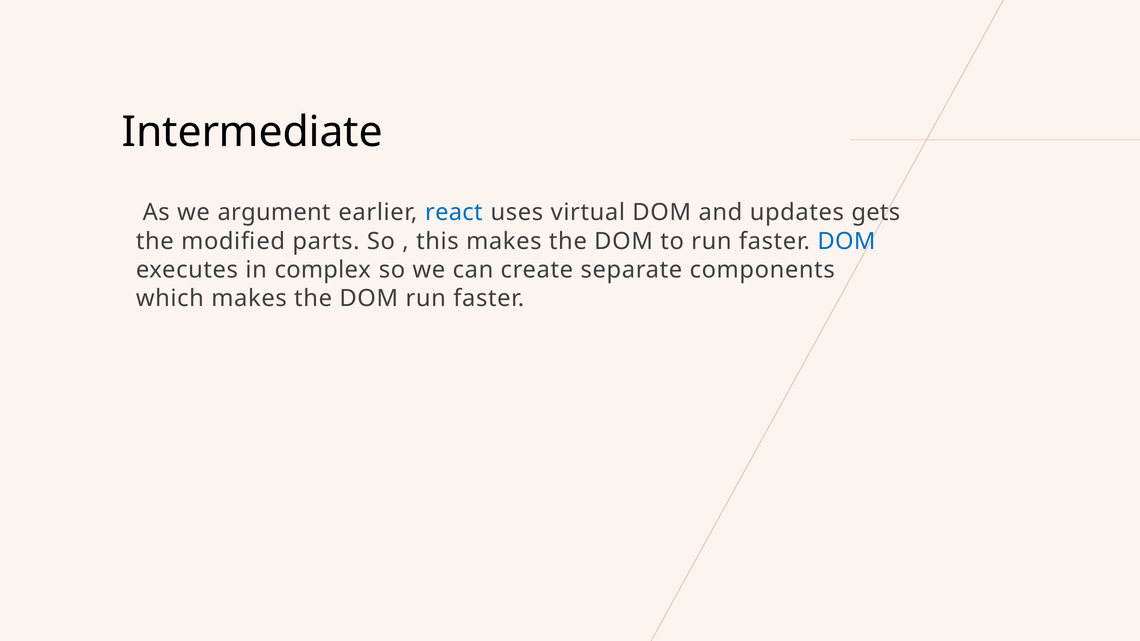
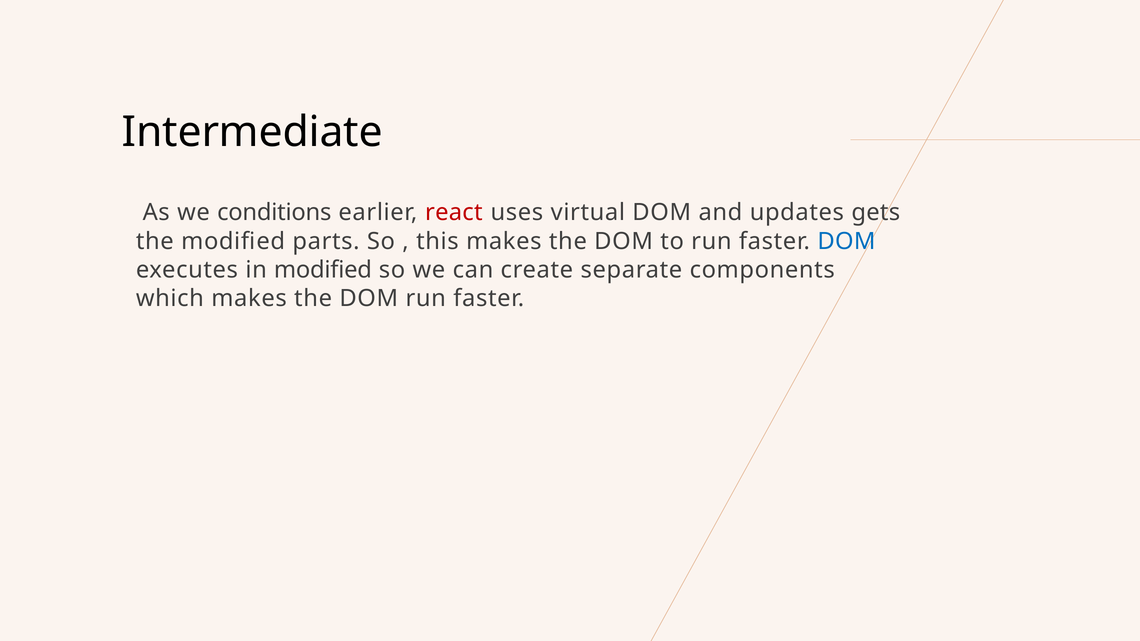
argument: argument -> conditions
react colour: blue -> red
in complex: complex -> modified
